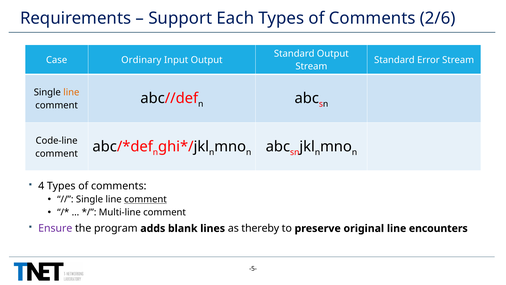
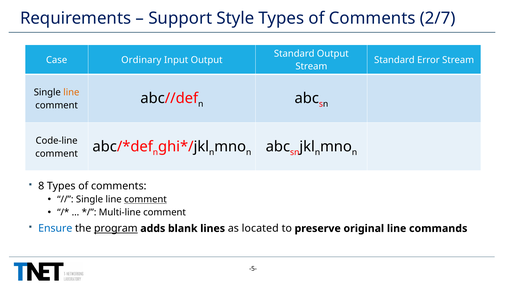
Each: Each -> Style
2/6: 2/6 -> 2/7
4: 4 -> 8
Ensure colour: purple -> blue
program underline: none -> present
thereby: thereby -> located
encounters: encounters -> commands
